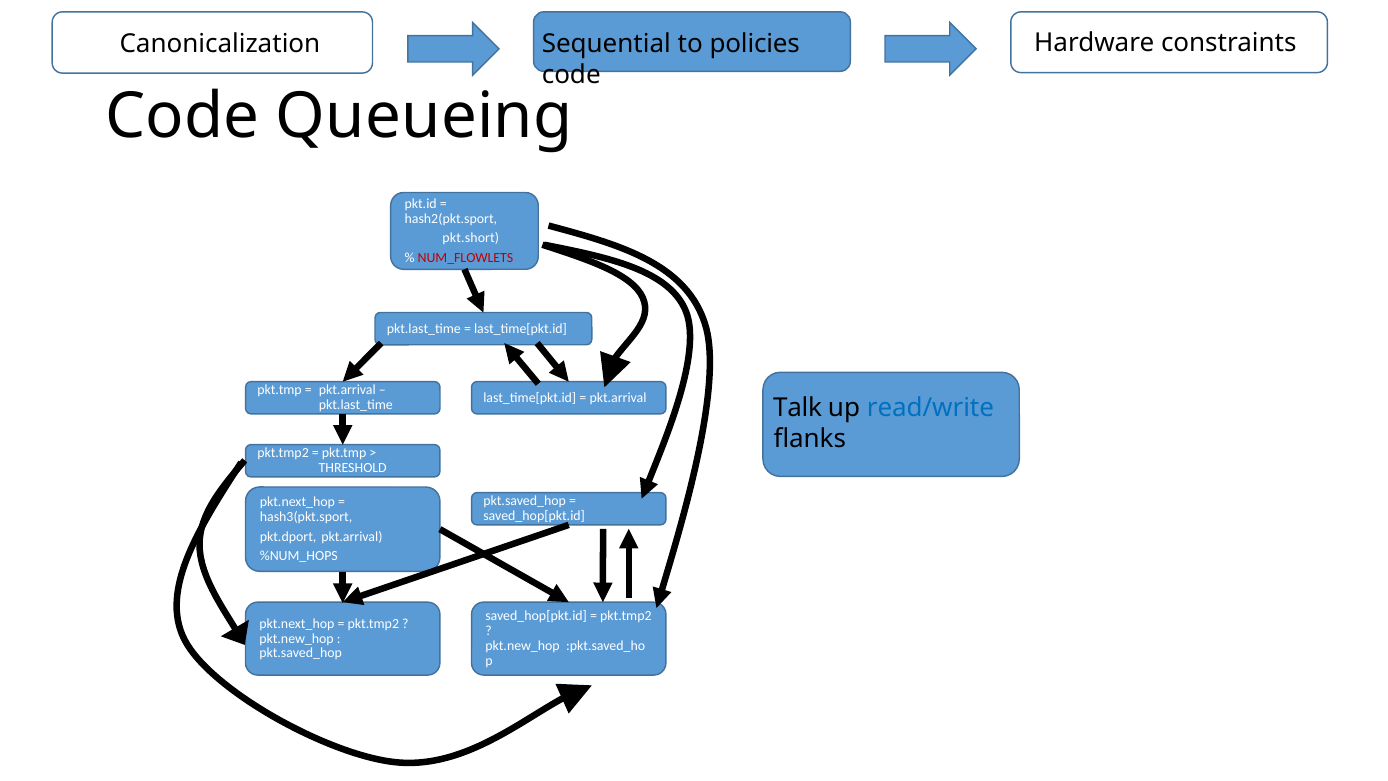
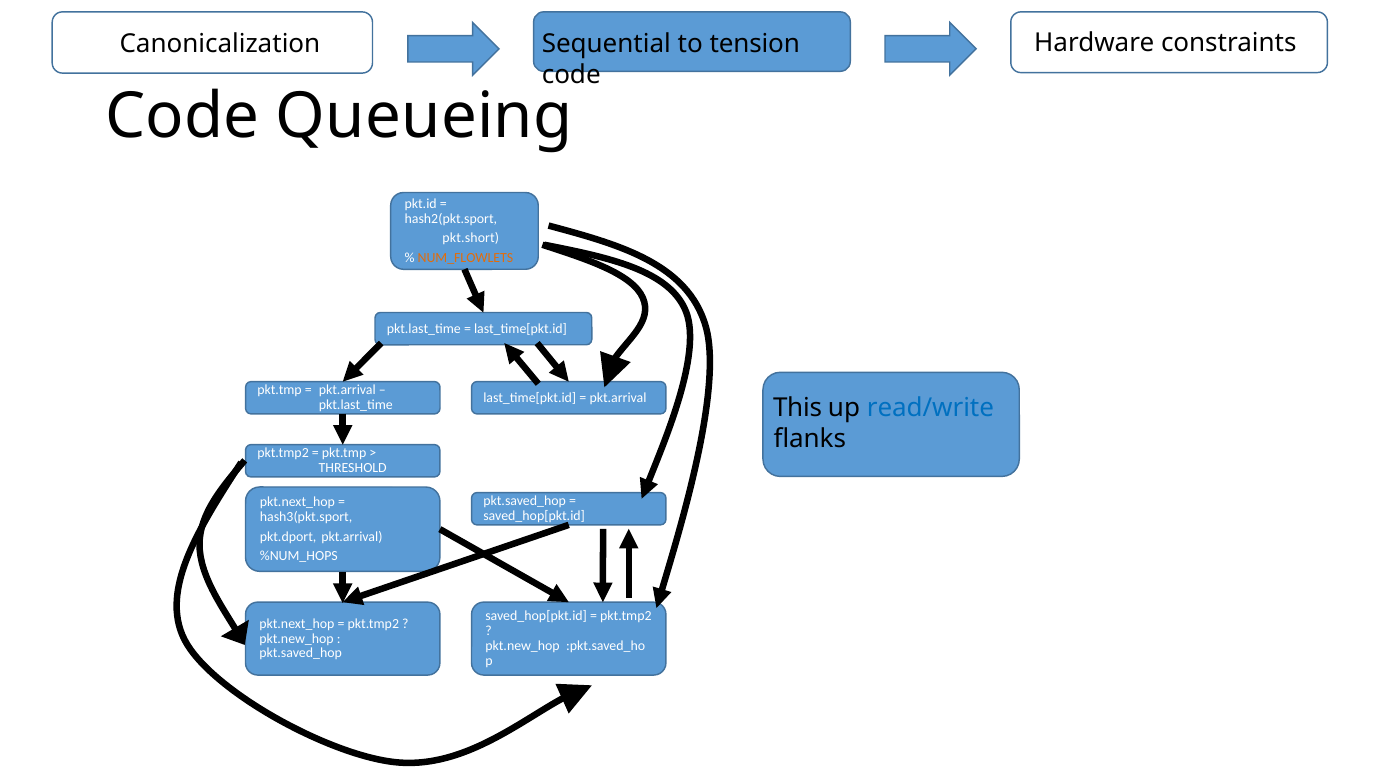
policies: policies -> tension
NUM_FLOWLETS colour: red -> orange
Talk: Talk -> This
